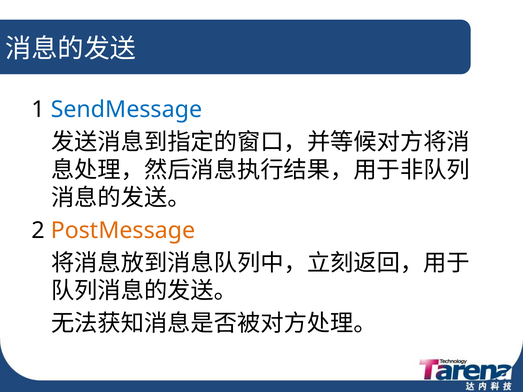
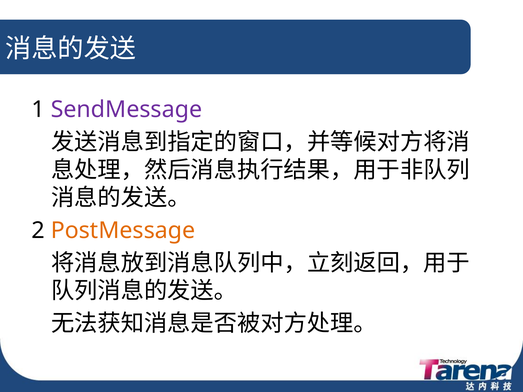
SendMessage colour: blue -> purple
